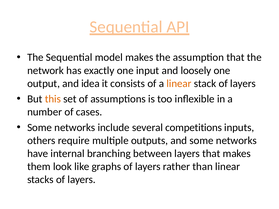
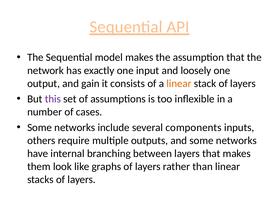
idea: idea -> gain
this colour: orange -> purple
competitions: competitions -> components
